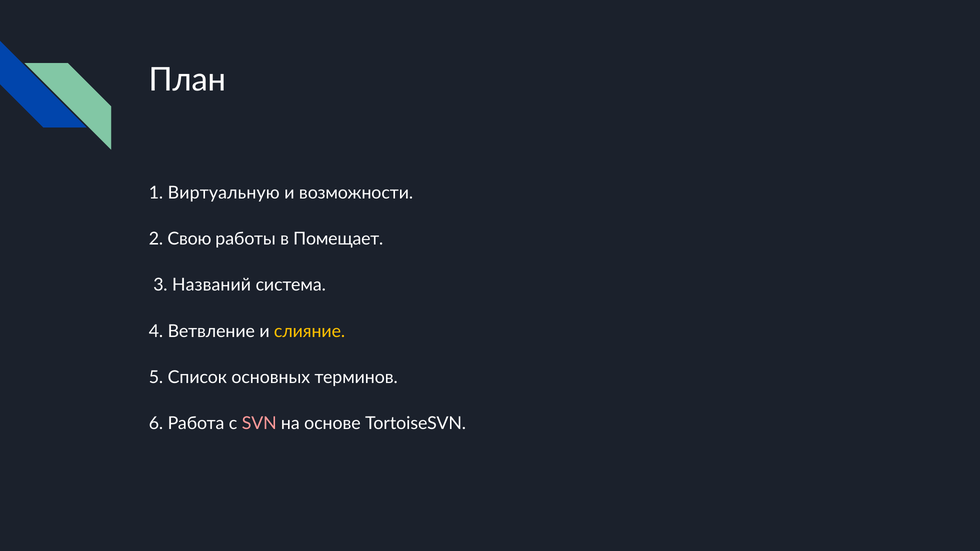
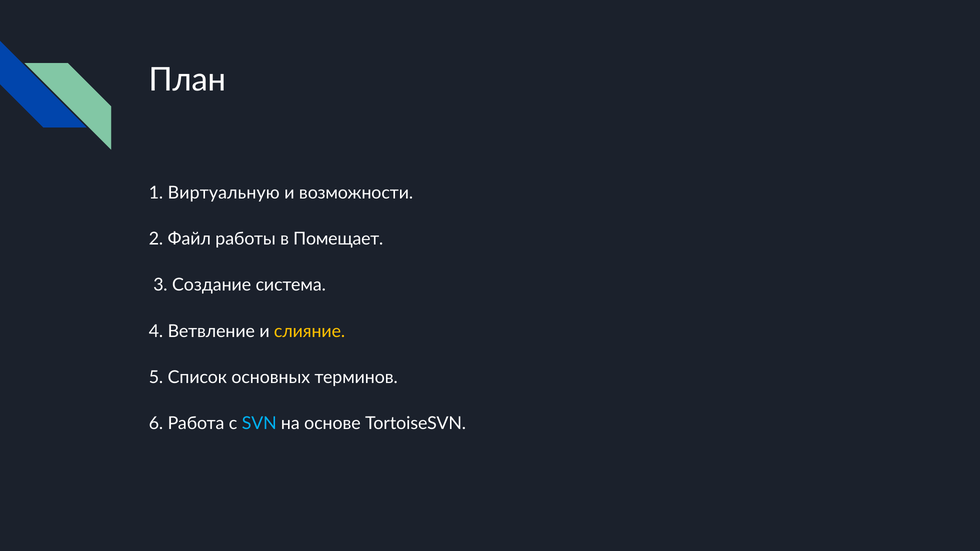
Свою: Свою -> Файл
Названий: Названий -> Создание
SVN colour: pink -> light blue
